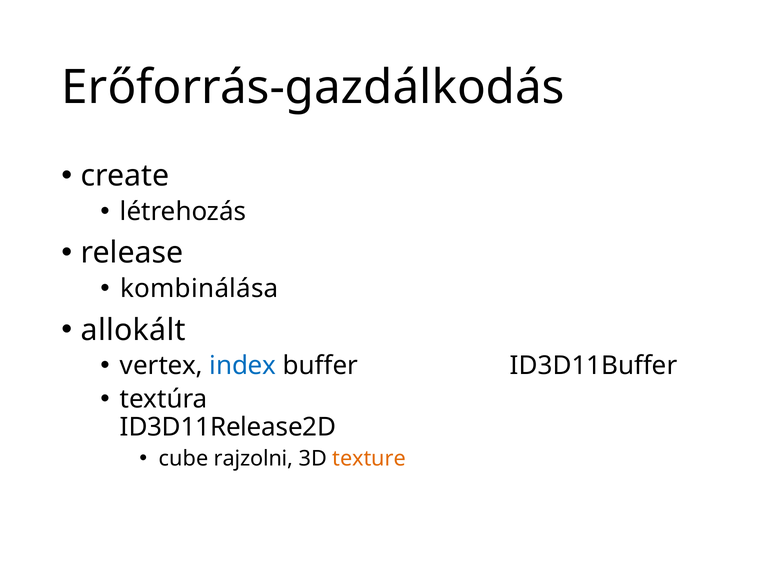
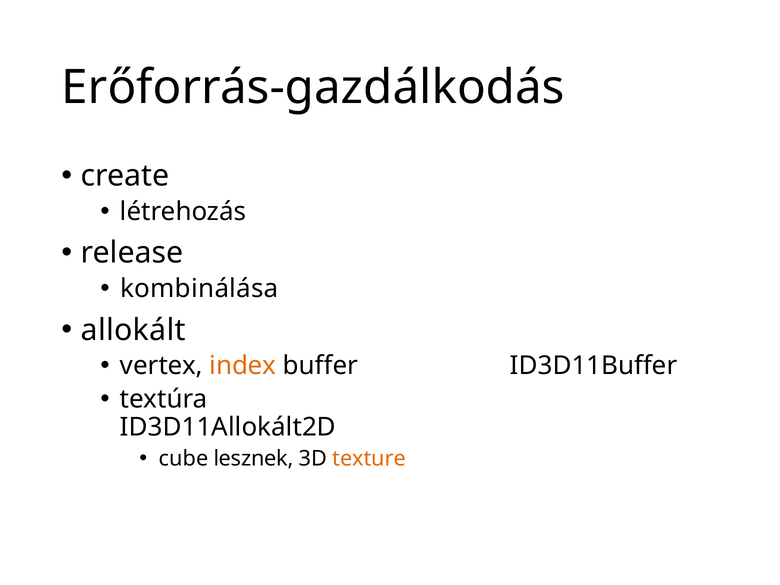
index colour: blue -> orange
ID3D11Release2D: ID3D11Release2D -> ID3D11Allokált2D
rajzolni: rajzolni -> lesznek
